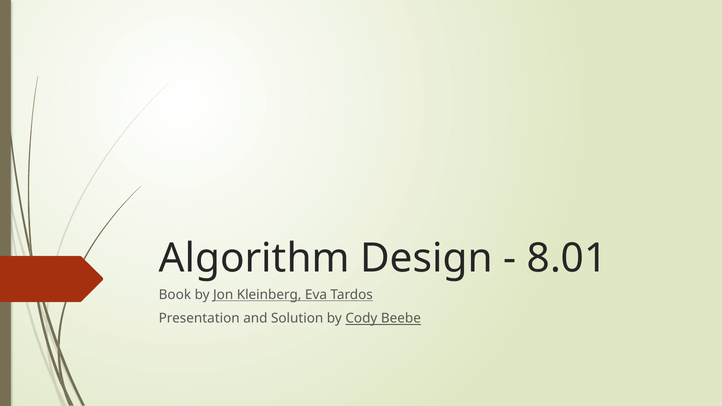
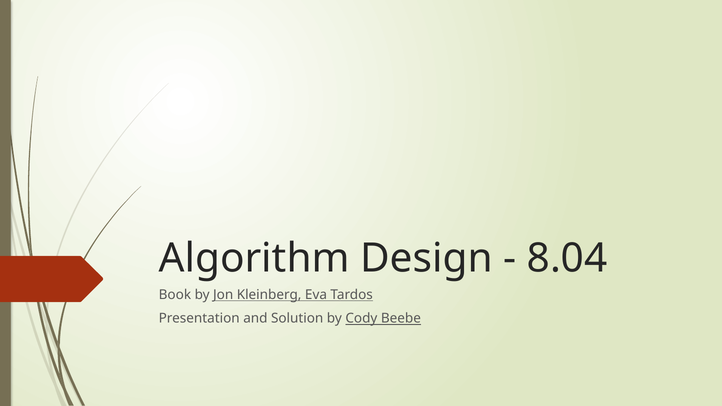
8.01: 8.01 -> 8.04
